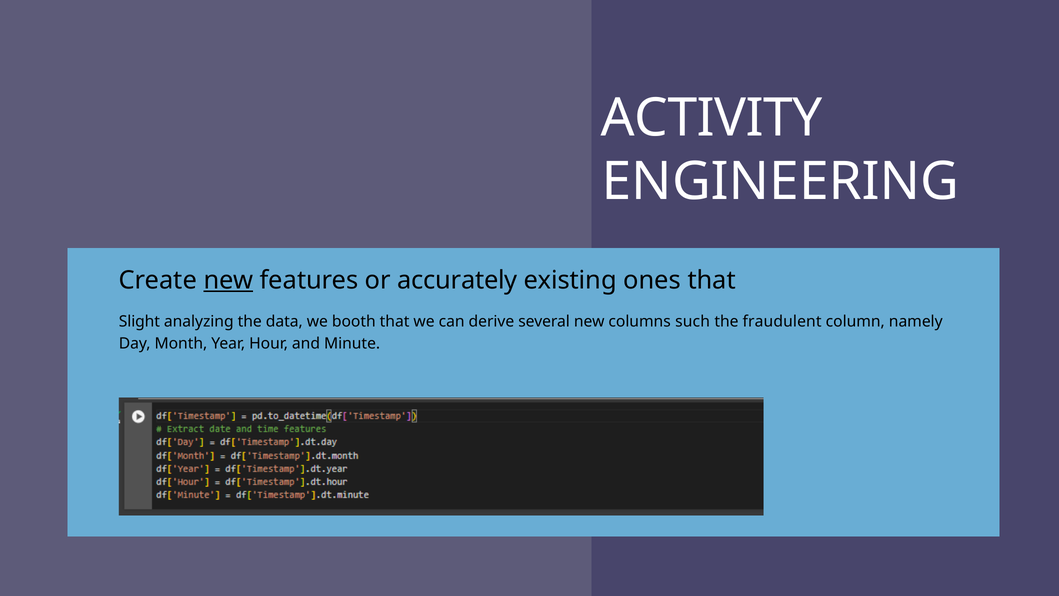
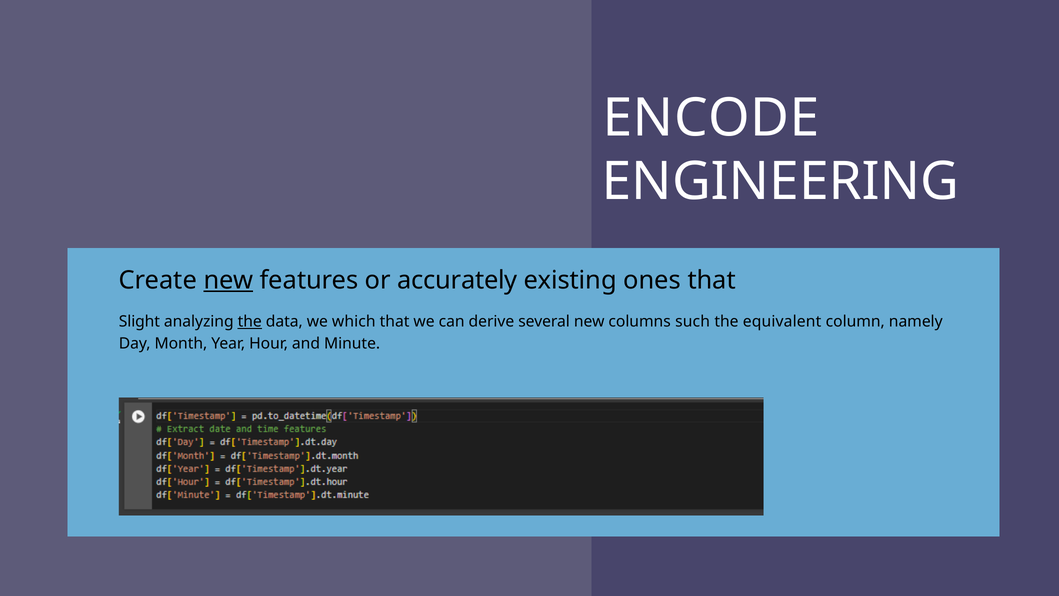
ACTIVITY: ACTIVITY -> ENCODE
the at (250, 322) underline: none -> present
booth: booth -> which
fraudulent: fraudulent -> equivalent
